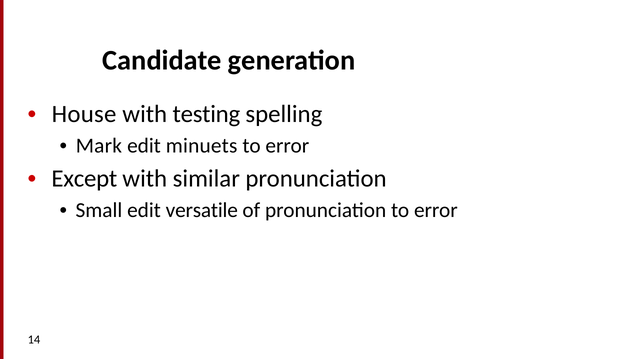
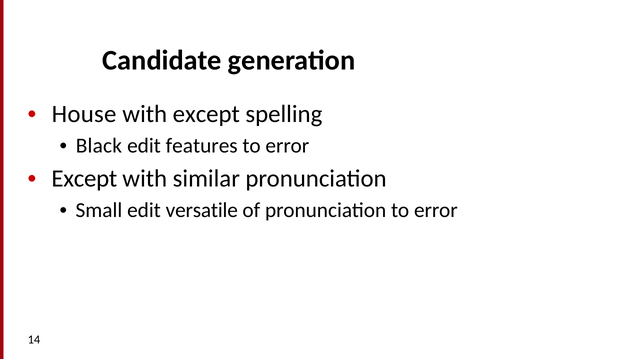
with testing: testing -> except
Mark: Mark -> Black
minuets: minuets -> features
